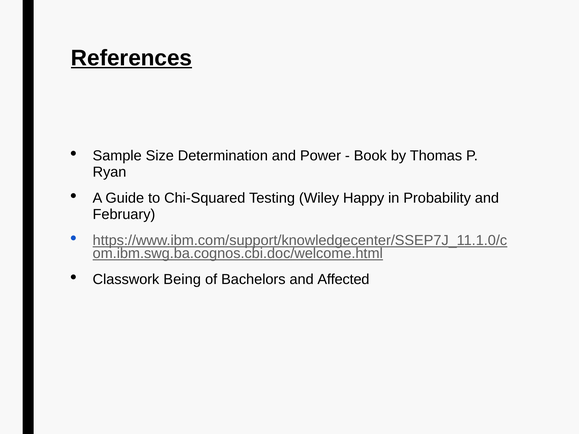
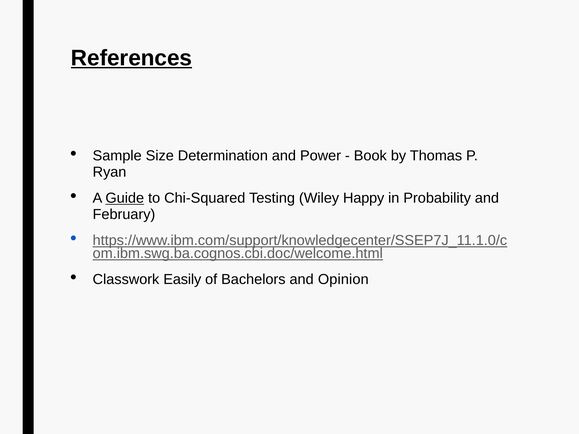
Guide underline: none -> present
Being: Being -> Easily
Affected: Affected -> Opinion
